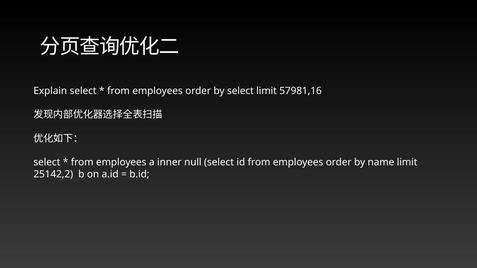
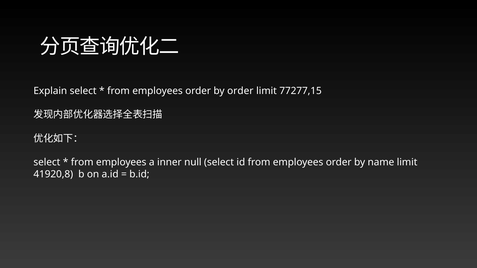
by select: select -> order
57981,16: 57981,16 -> 77277,15
25142,2: 25142,2 -> 41920,8
